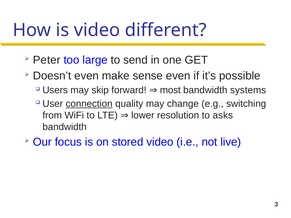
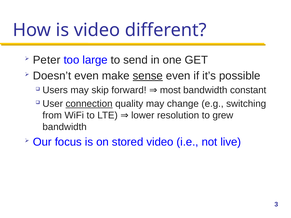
sense underline: none -> present
systems: systems -> constant
asks: asks -> grew
